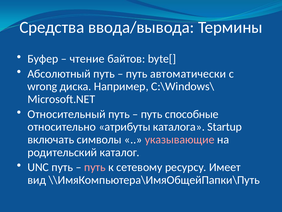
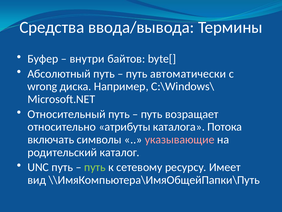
чтение: чтение -> внутри
способные: способные -> возращает
Startup: Startup -> Потока
путь at (95, 167) colour: pink -> light green
